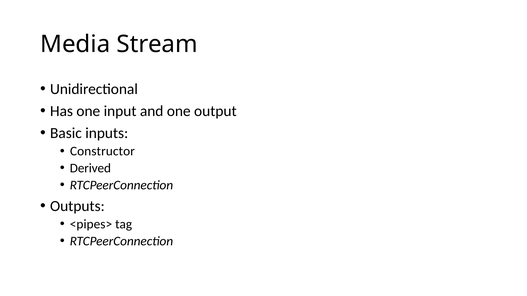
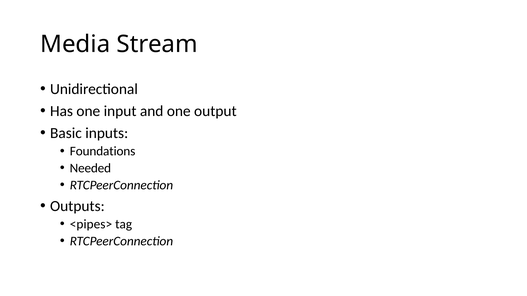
Constructor: Constructor -> Foundations
Derived: Derived -> Needed
